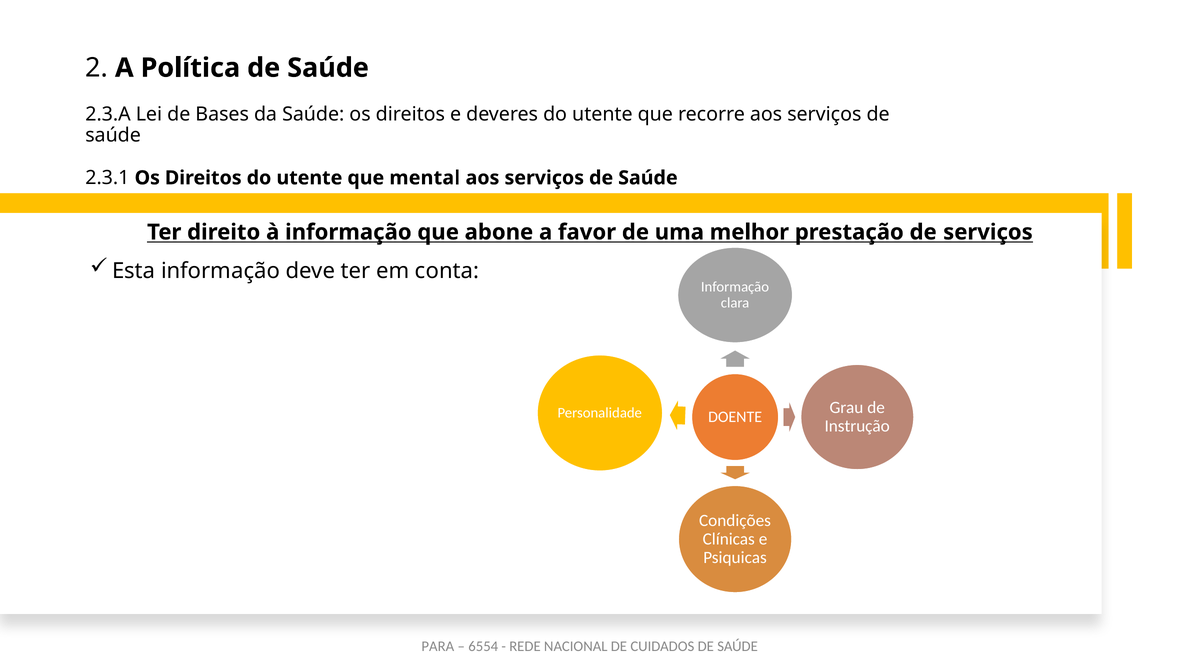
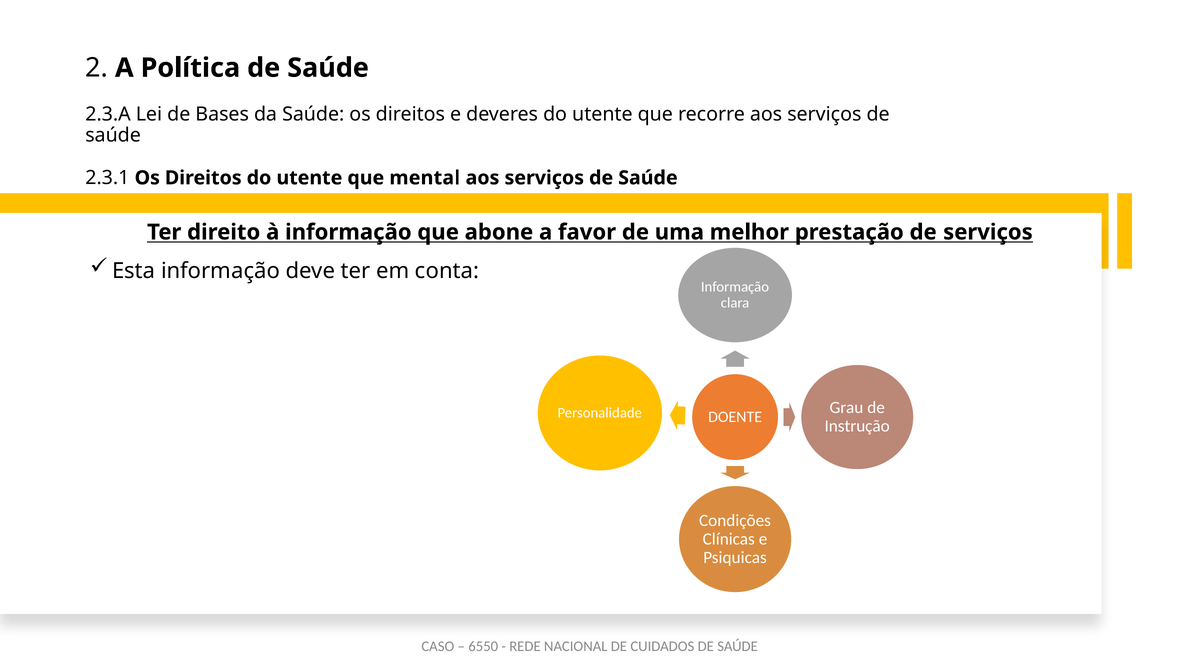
PARA: PARA -> CASO
6554: 6554 -> 6550
